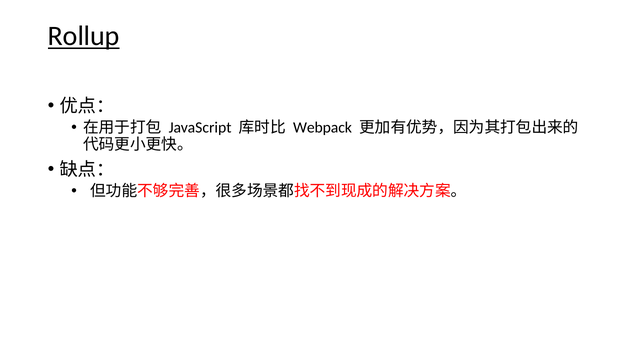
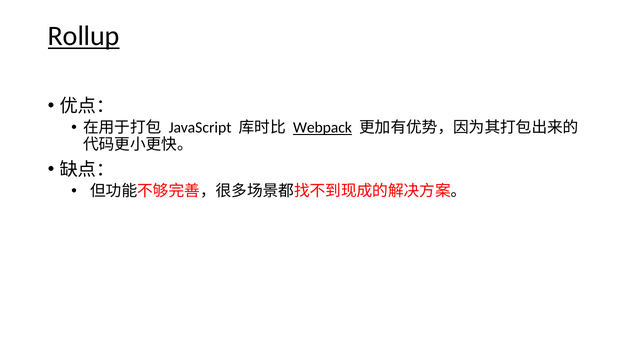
Webpack underline: none -> present
